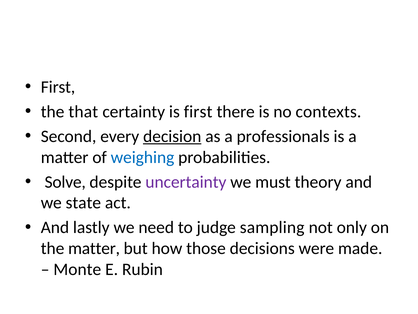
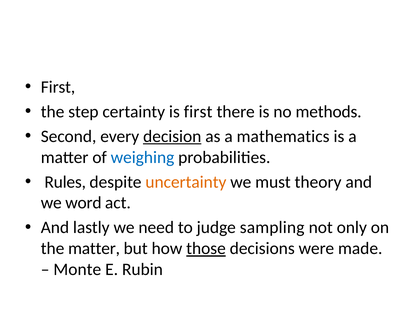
that: that -> step
contexts: contexts -> methods
professionals: professionals -> mathematics
Solve: Solve -> Rules
uncertainty colour: purple -> orange
state: state -> word
those underline: none -> present
